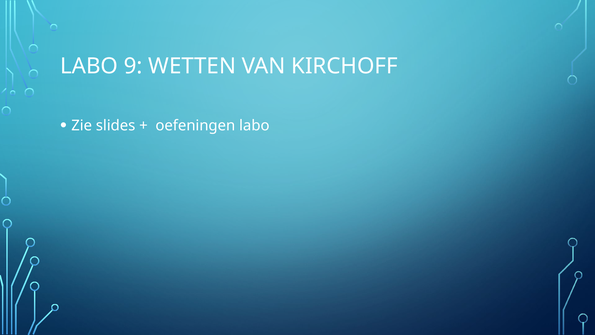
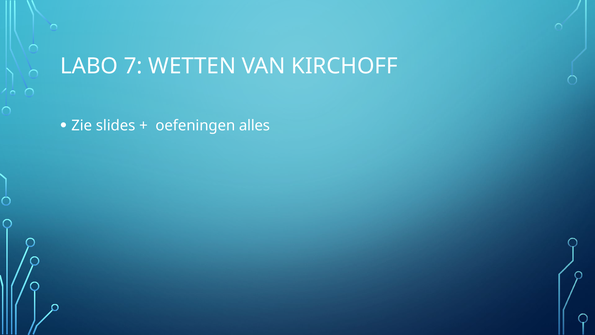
9: 9 -> 7
oefeningen labo: labo -> alles
